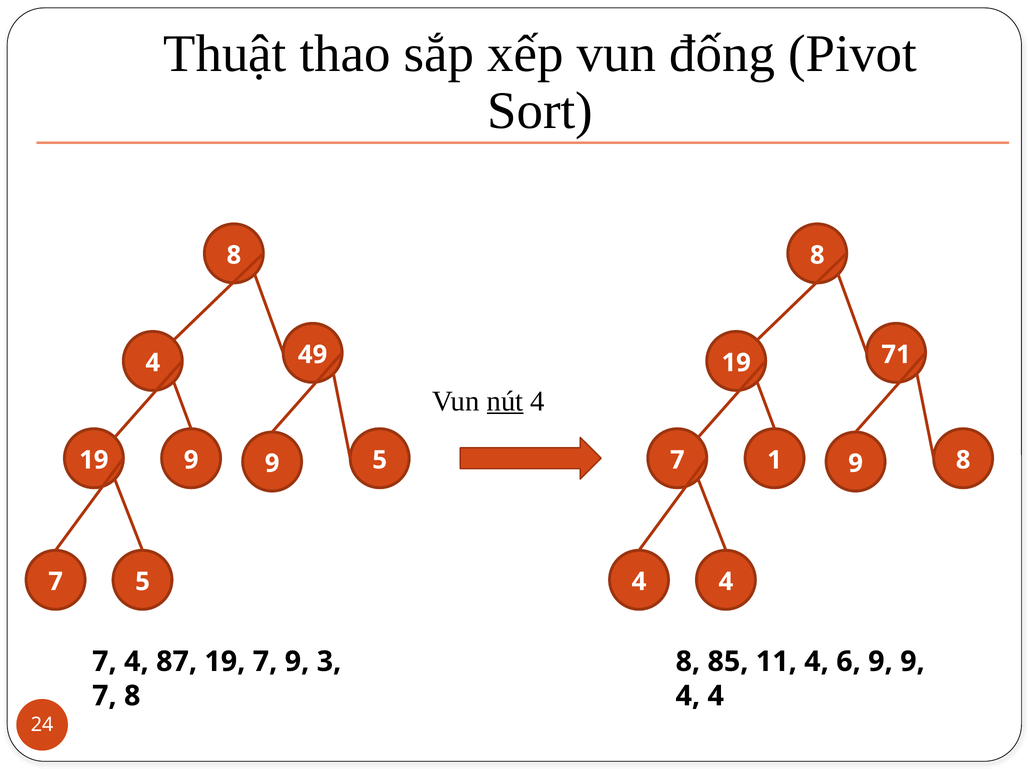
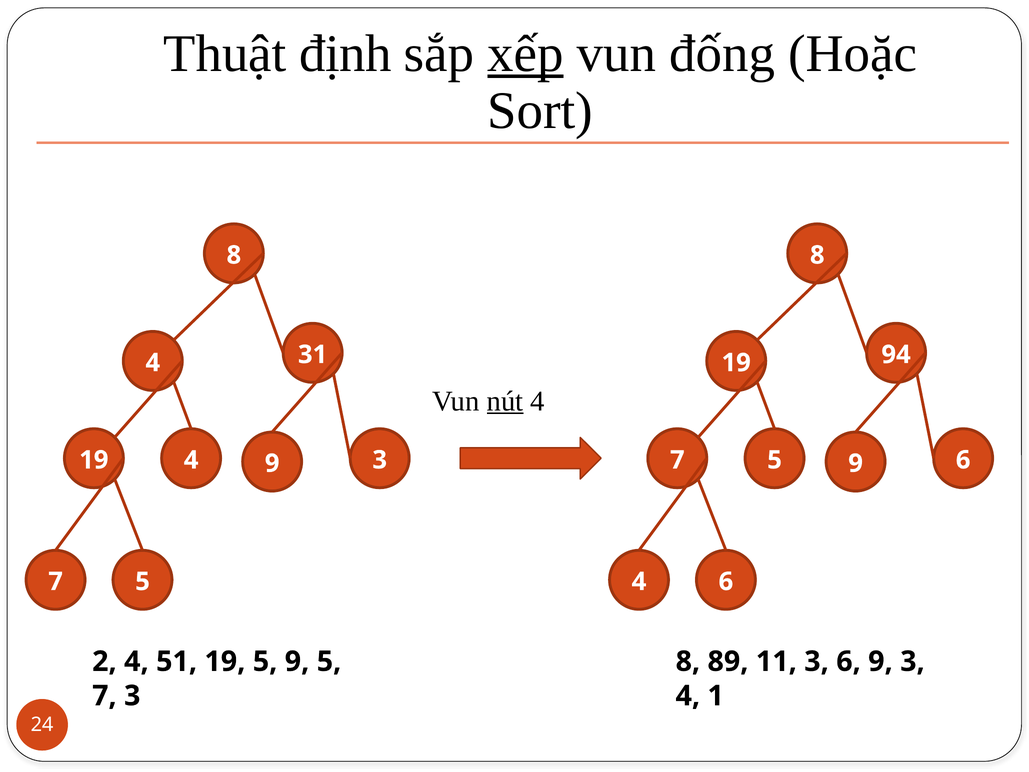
thao: thao -> định
xếp underline: none -> present
Pivot: Pivot -> Hoặc
49: 49 -> 31
71: 71 -> 94
19 9: 9 -> 4
5 at (380, 460): 5 -> 3
1 at (775, 460): 1 -> 5
9 8: 8 -> 6
4 at (726, 581): 4 -> 6
7 at (104, 661): 7 -> 2
87: 87 -> 51
19 7: 7 -> 5
9 3: 3 -> 5
85: 85 -> 89
11 4: 4 -> 3
6 9 9: 9 -> 3
7 8: 8 -> 3
4 at (716, 696): 4 -> 1
